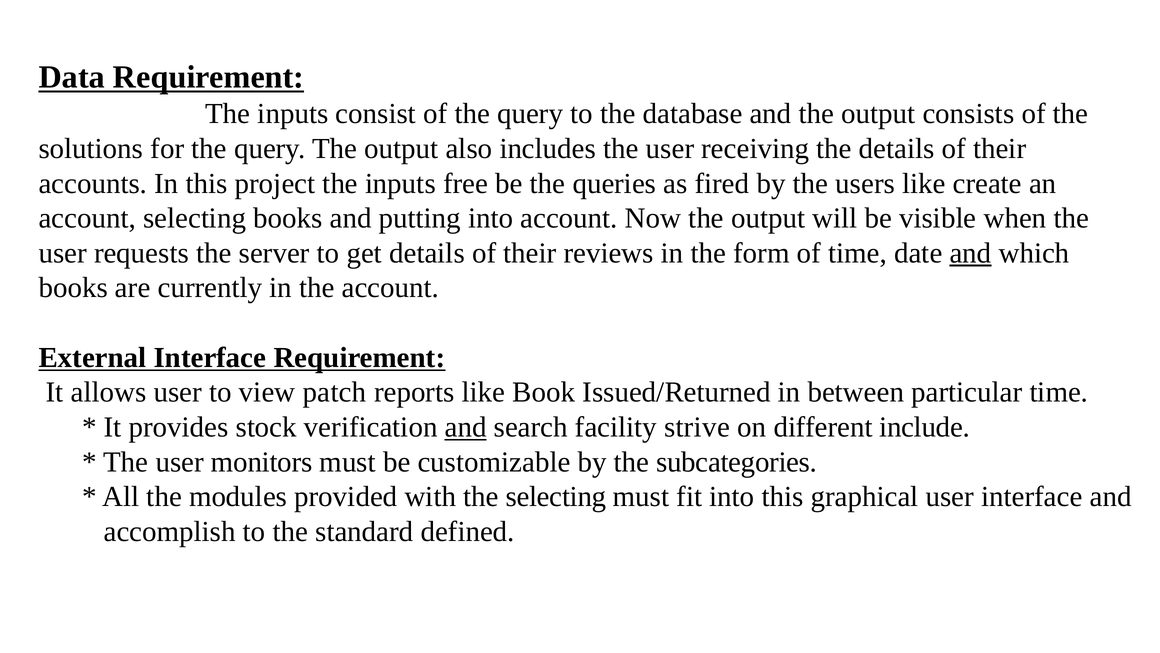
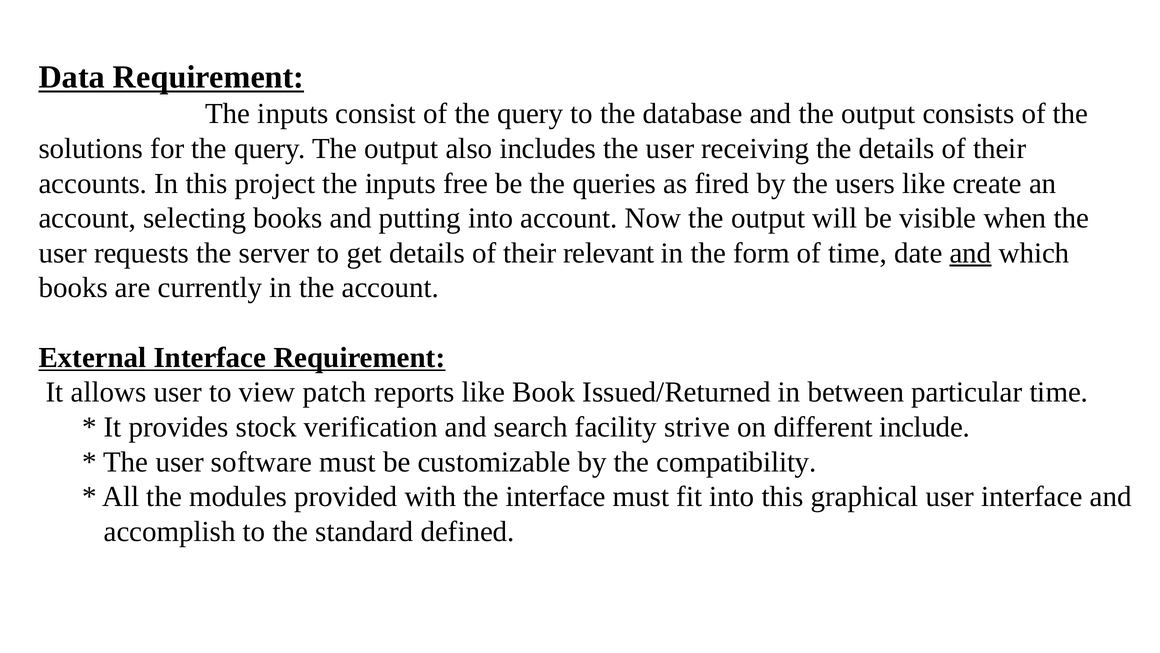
reviews: reviews -> relevant
and at (466, 427) underline: present -> none
monitors: monitors -> software
subcategories: subcategories -> compatibility
the selecting: selecting -> interface
